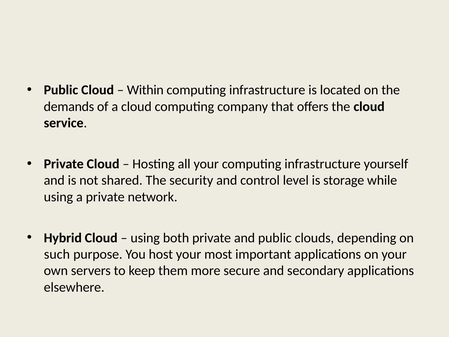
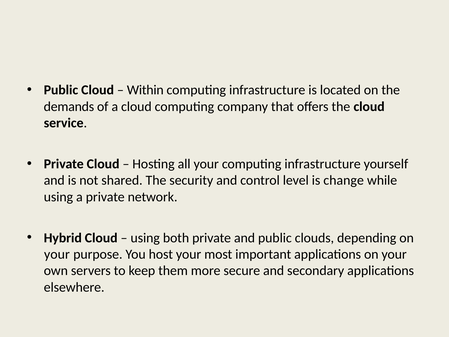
storage: storage -> change
such at (57, 254): such -> your
